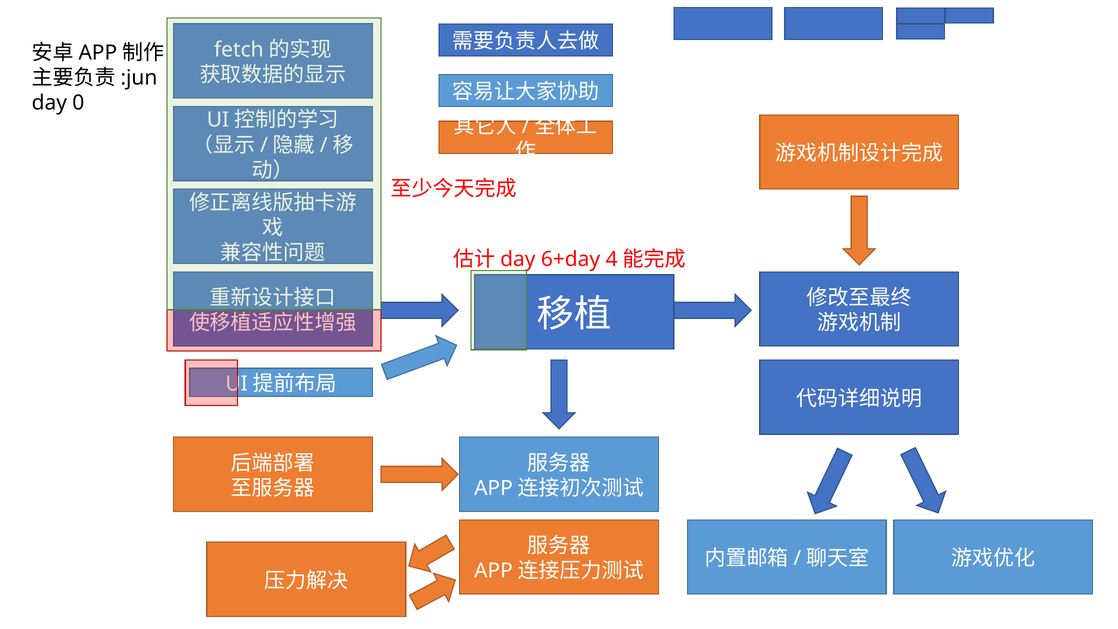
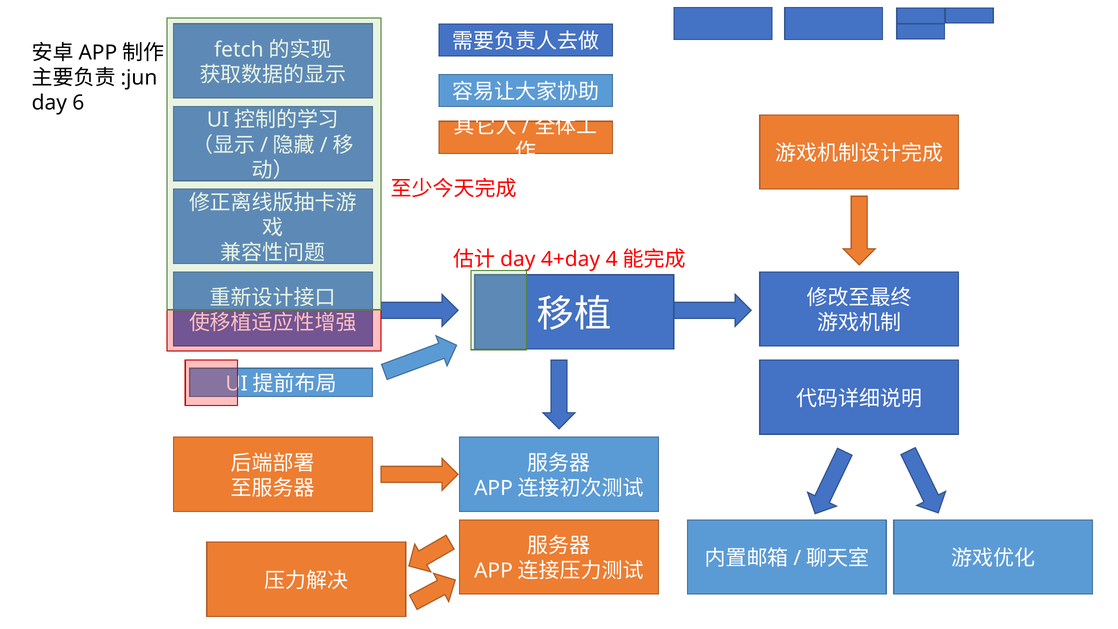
0: 0 -> 6
6+day: 6+day -> 4+day
